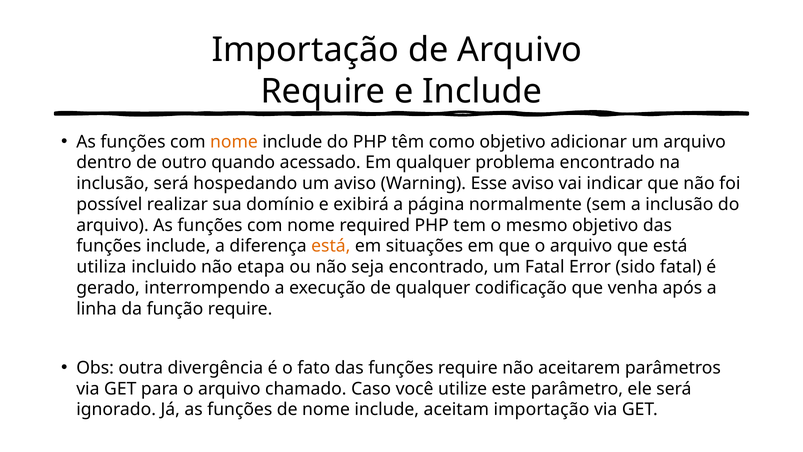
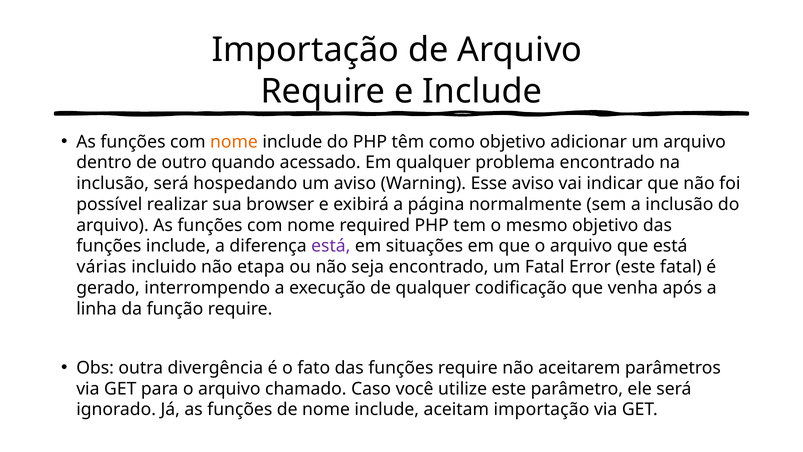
domínio: domínio -> browser
está at (331, 246) colour: orange -> purple
utiliza: utiliza -> várias
Error sido: sido -> este
